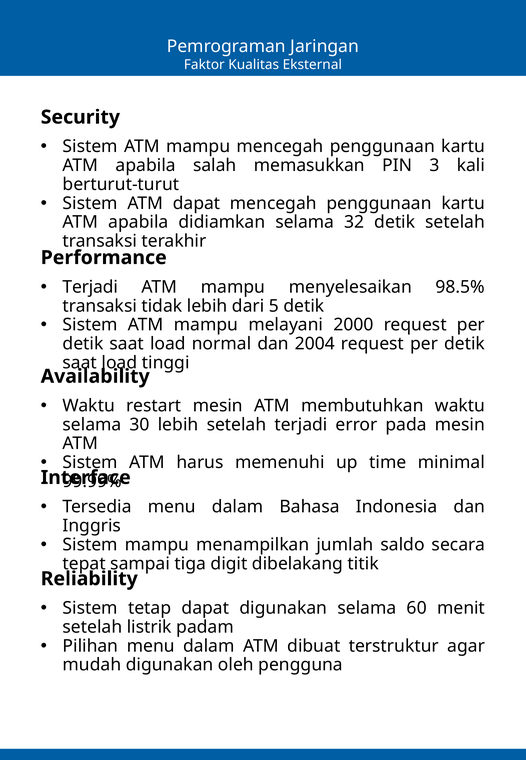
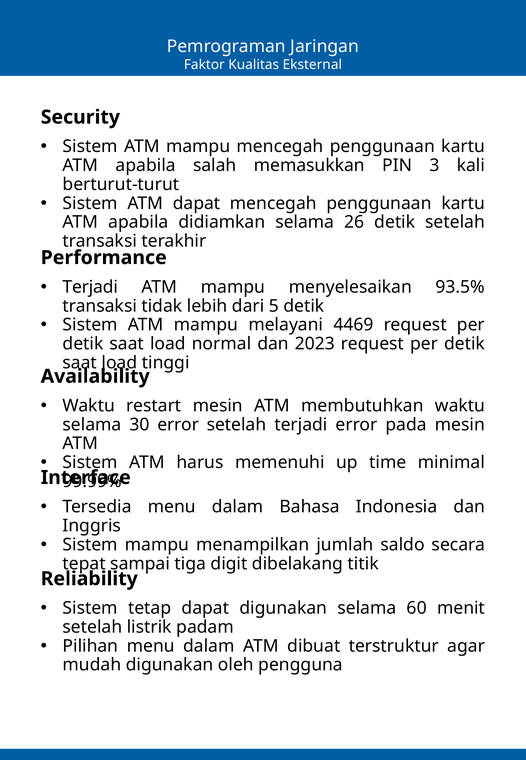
32: 32 -> 26
98.5%: 98.5% -> 93.5%
2000: 2000 -> 4469
2004: 2004 -> 2023
30 lebih: lebih -> error
